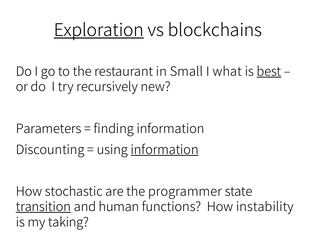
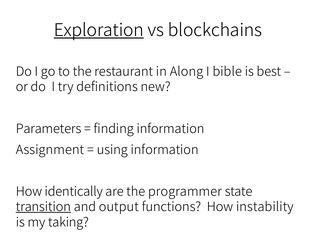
Small: Small -> Along
what: what -> bible
best underline: present -> none
recursively: recursively -> definitions
Discounting: Discounting -> Assignment
information at (165, 150) underline: present -> none
stochastic: stochastic -> identically
human: human -> output
